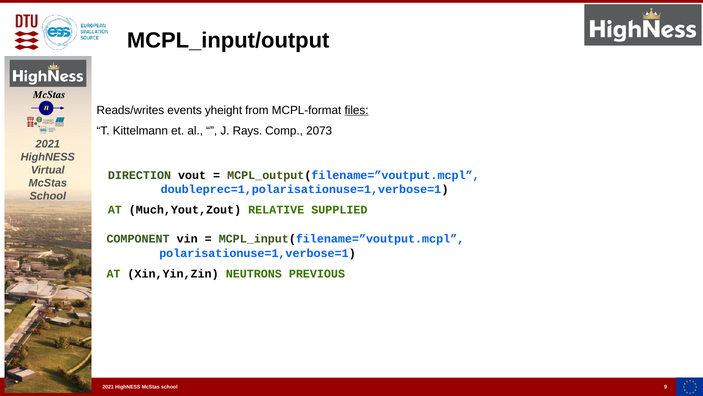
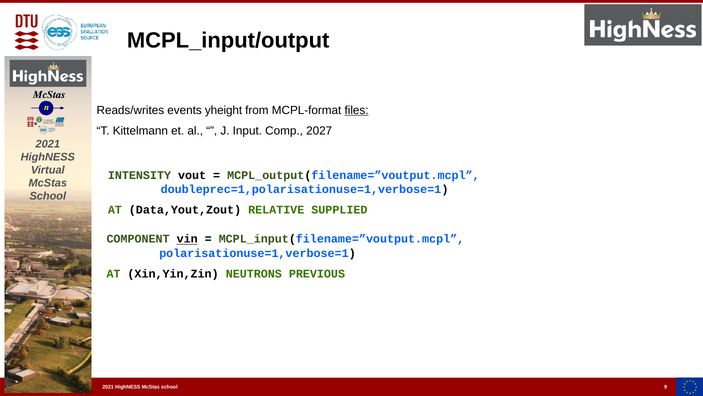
Rays: Rays -> Input
2073: 2073 -> 2027
DIRECTION: DIRECTION -> INTENSITY
Much,Yout,Zout: Much,Yout,Zout -> Data,Yout,Zout
vin underline: none -> present
